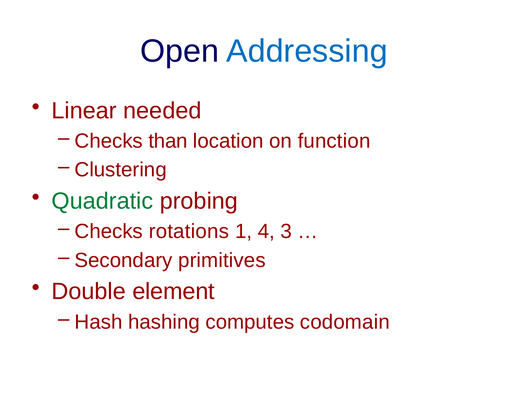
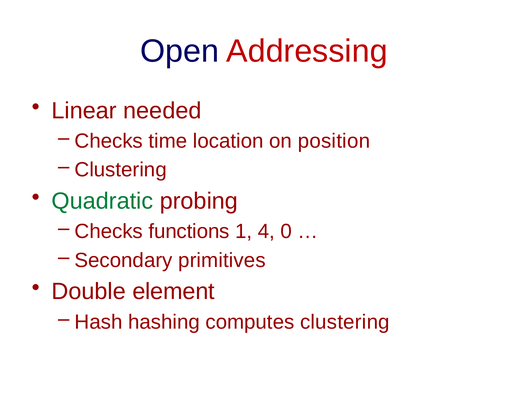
Addressing colour: blue -> red
than: than -> time
function: function -> position
rotations: rotations -> functions
3: 3 -> 0
computes codomain: codomain -> clustering
